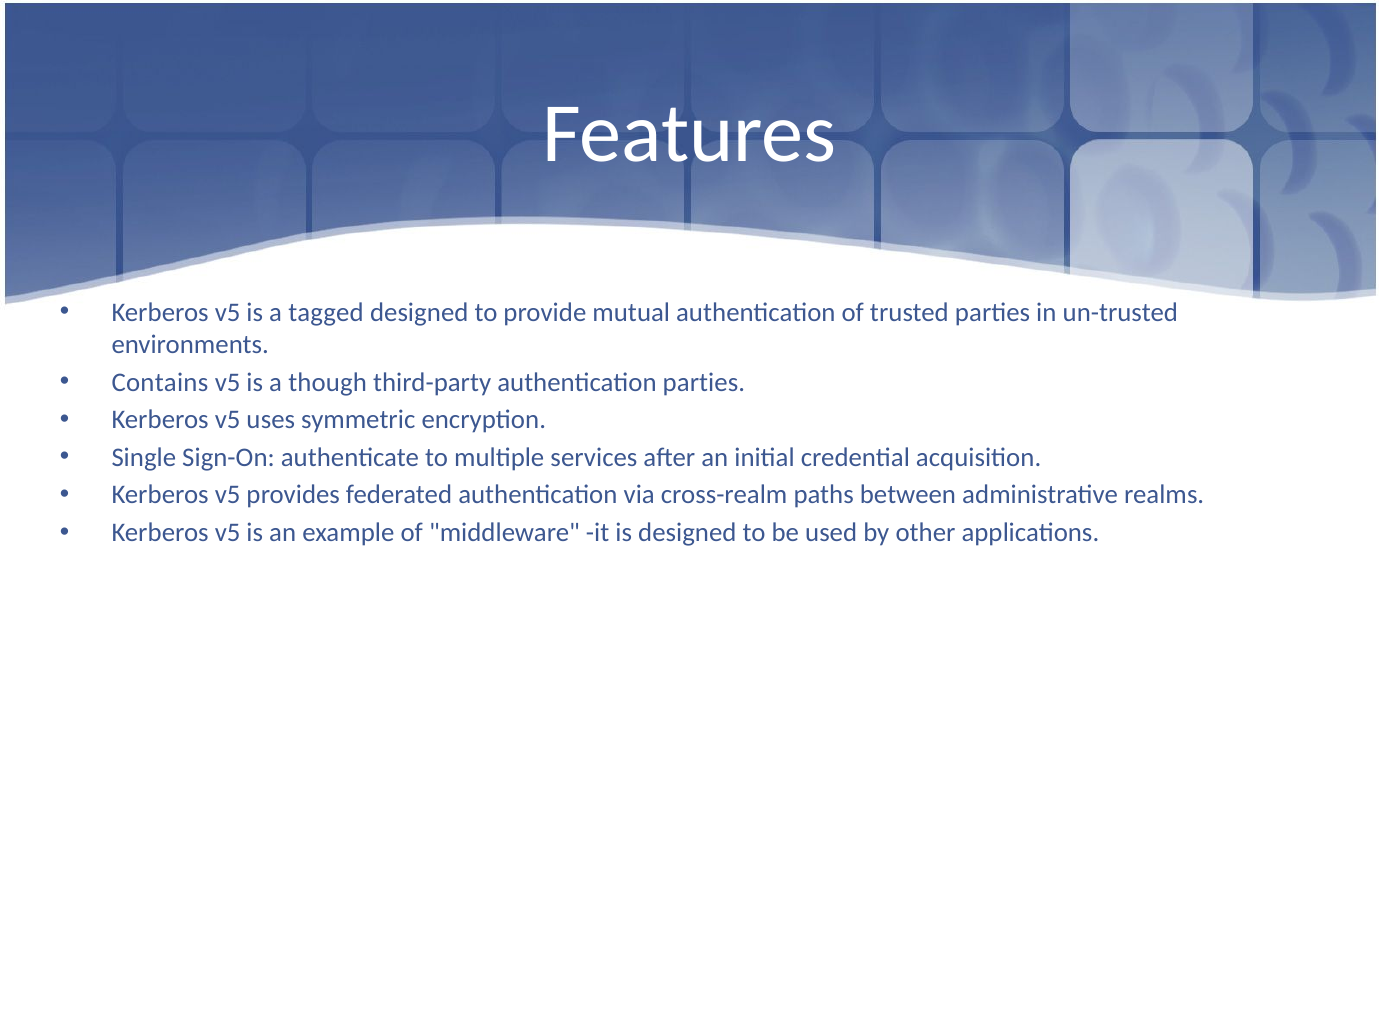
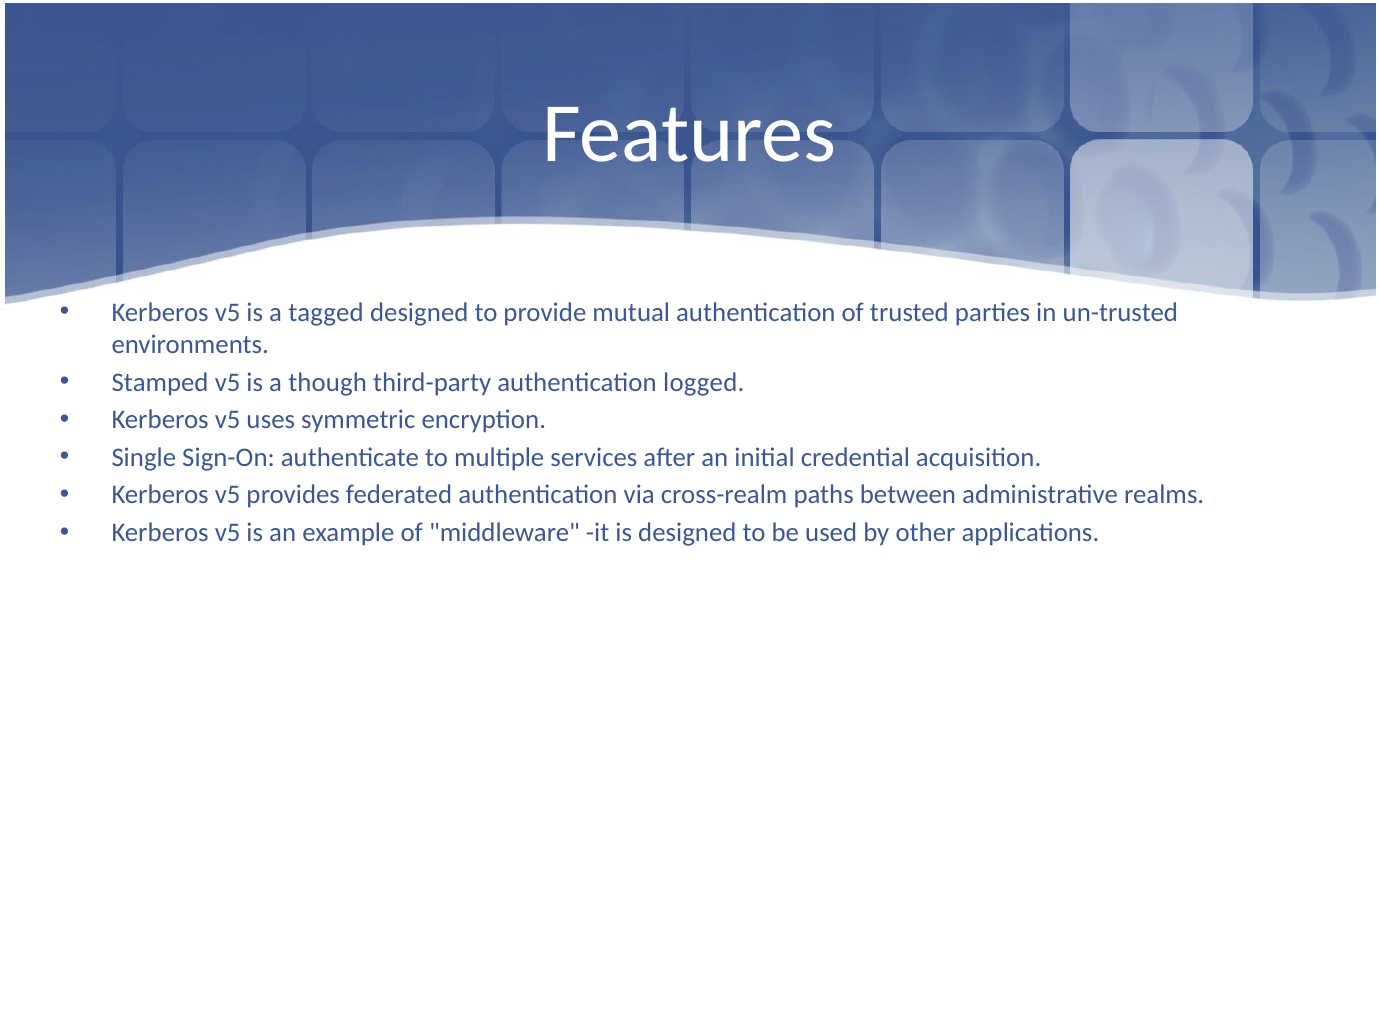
Contains: Contains -> Stamped
authentication parties: parties -> logged
